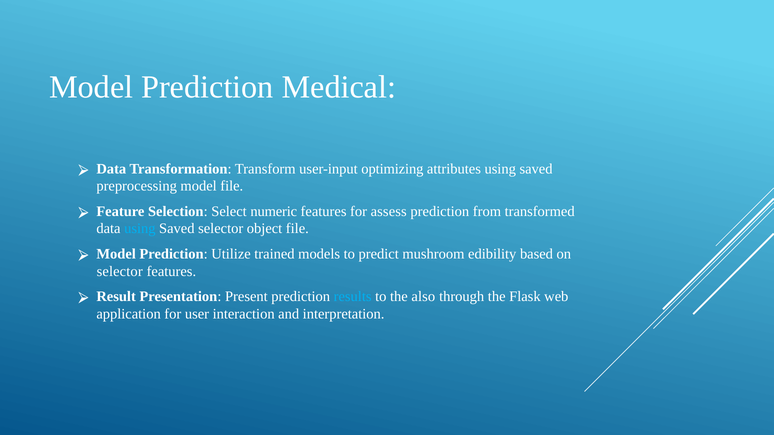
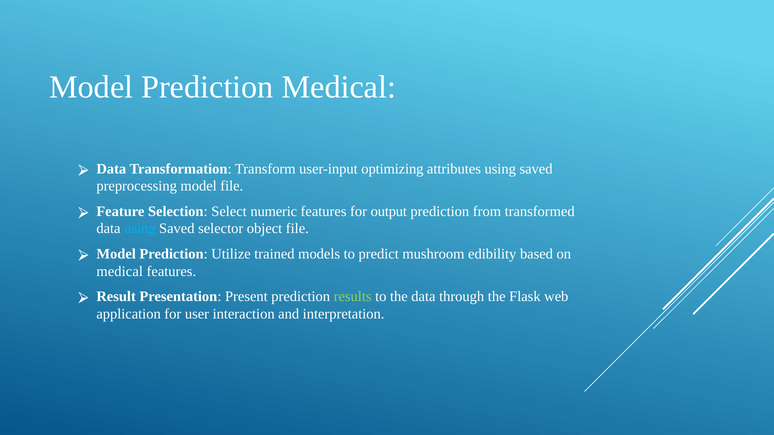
assess: assess -> output
selector at (120, 271): selector -> medical
results colour: light blue -> light green
the also: also -> data
